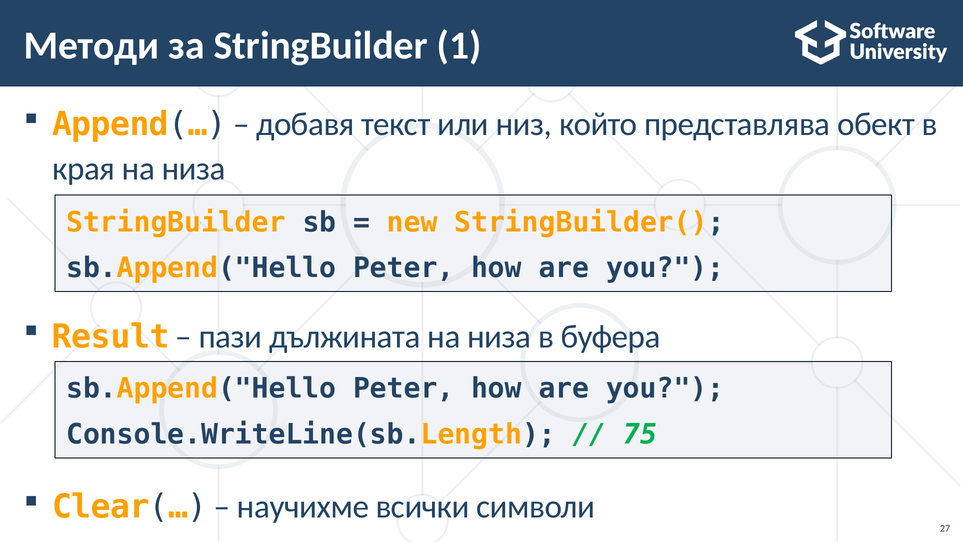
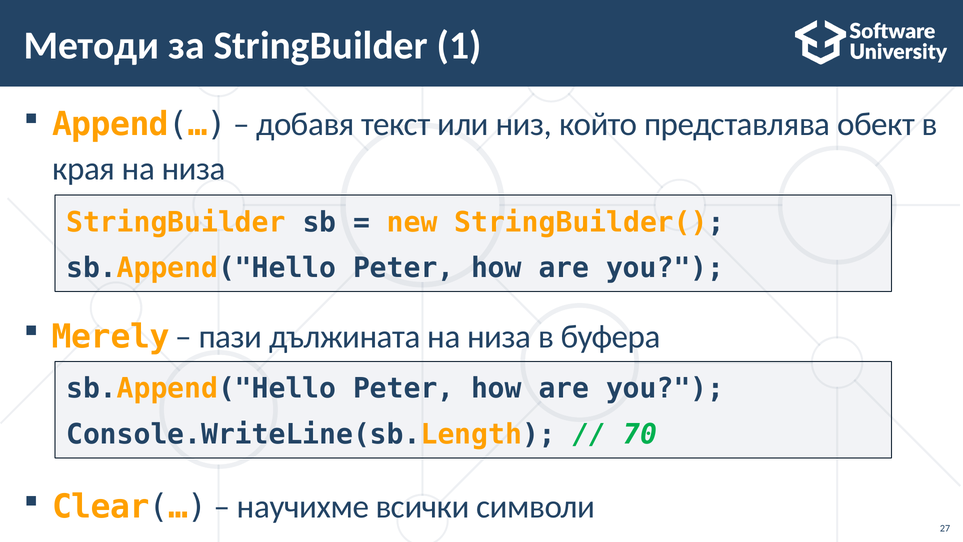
Result: Result -> Merely
75: 75 -> 70
